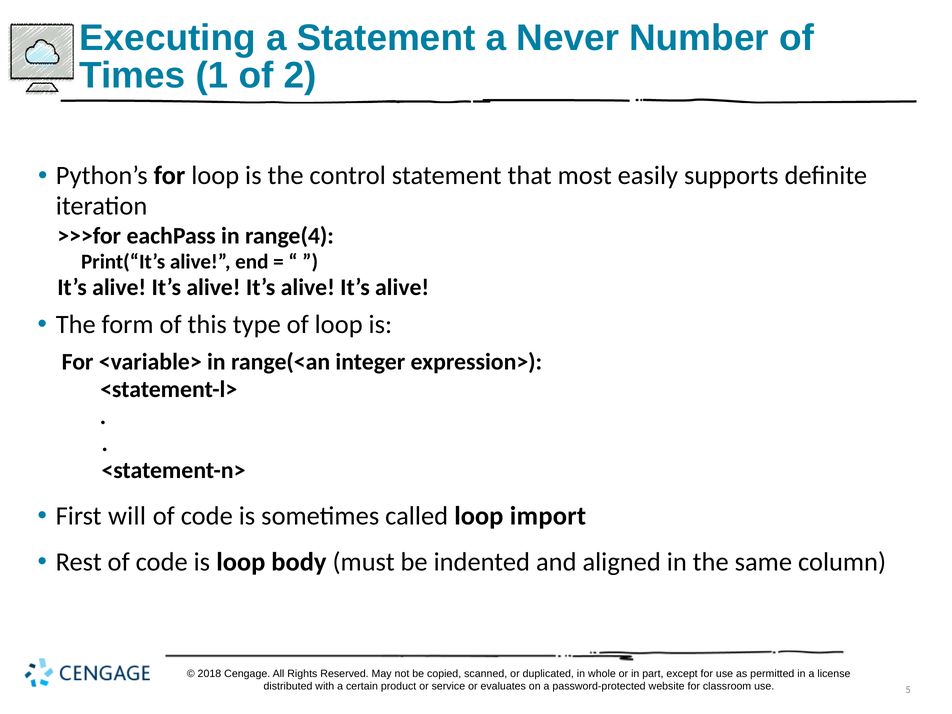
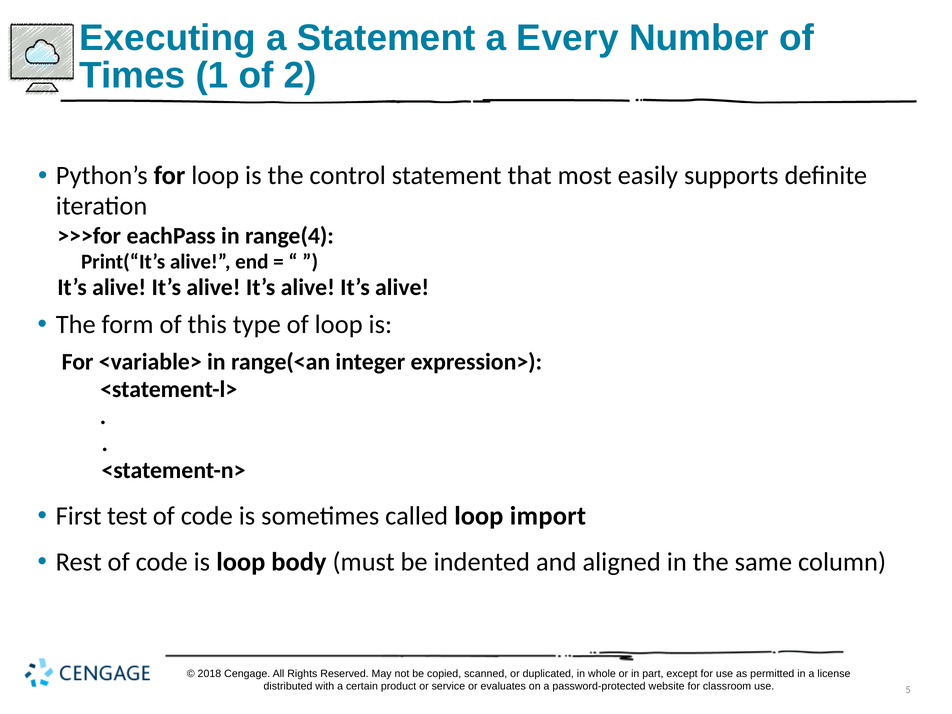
Never: Never -> Every
will: will -> test
